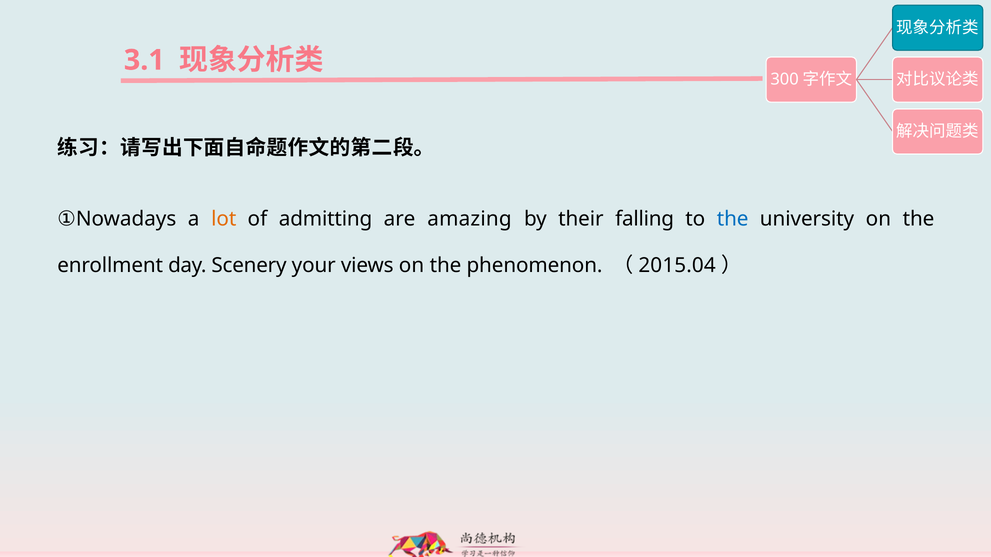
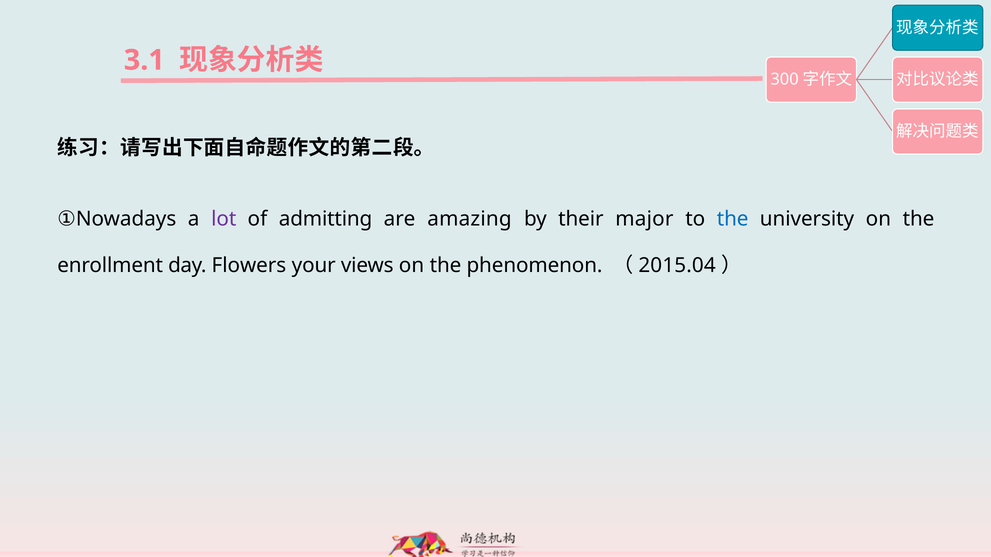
lot colour: orange -> purple
falling: falling -> major
Scenery: Scenery -> Flowers
